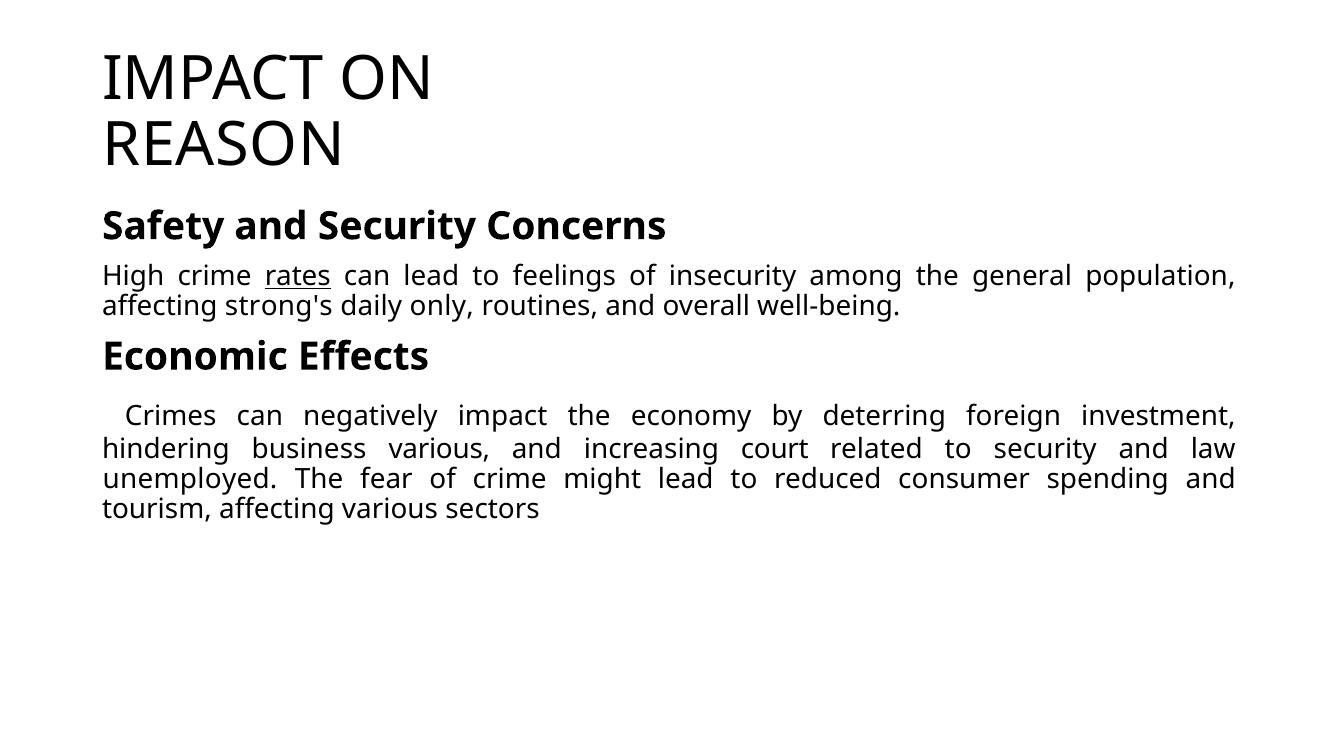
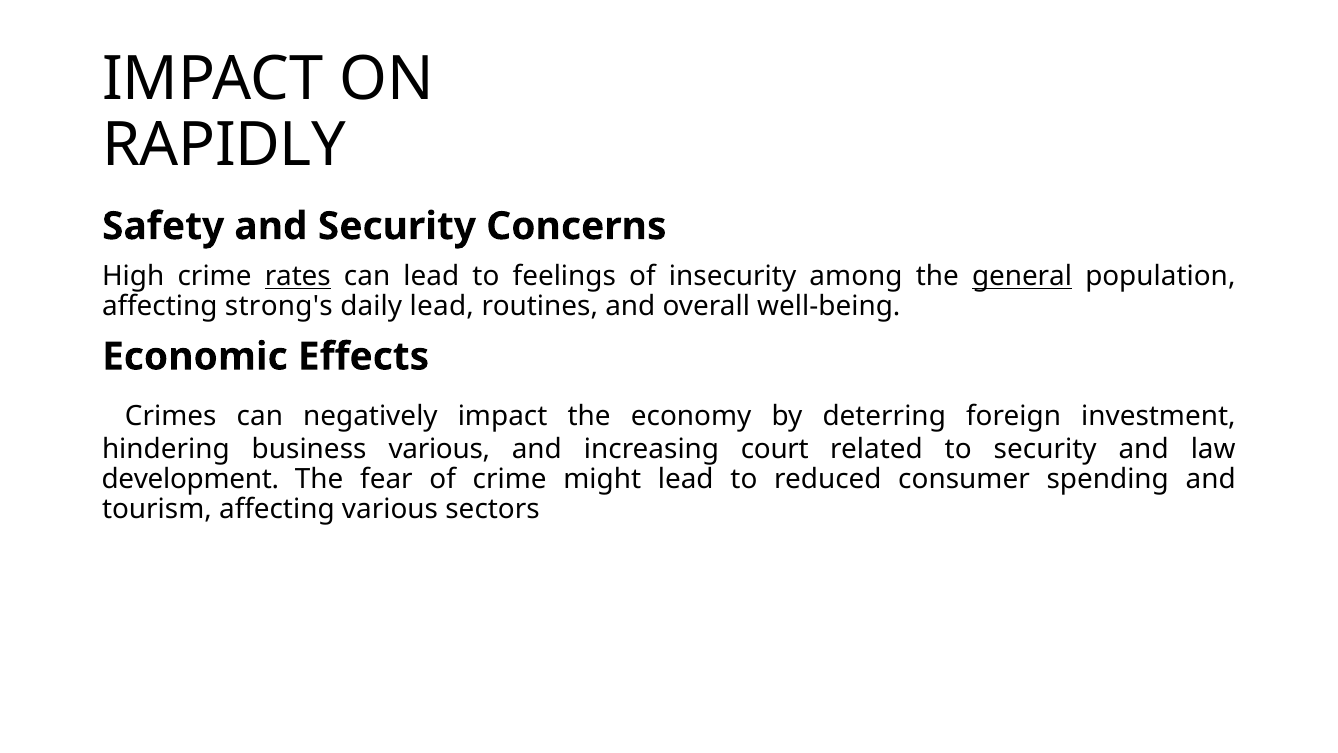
REASON: REASON -> RAPIDLY
general underline: none -> present
daily only: only -> lead
unemployed: unemployed -> development
